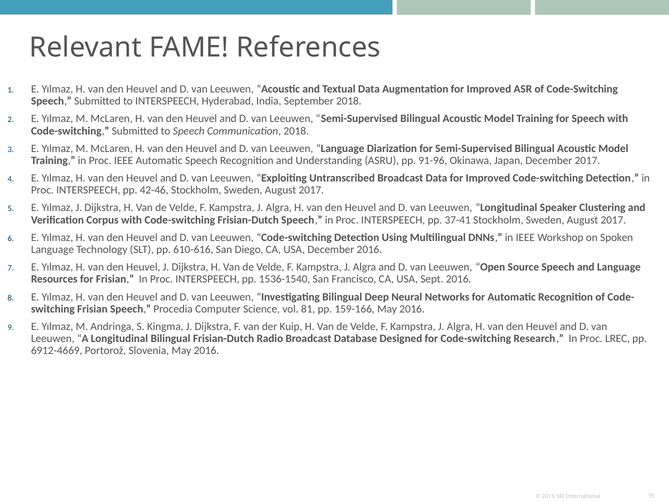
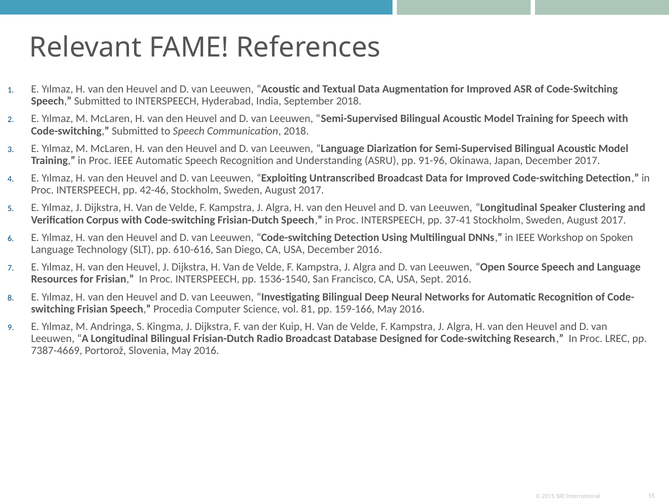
6912-4669: 6912-4669 -> 7387-4669
